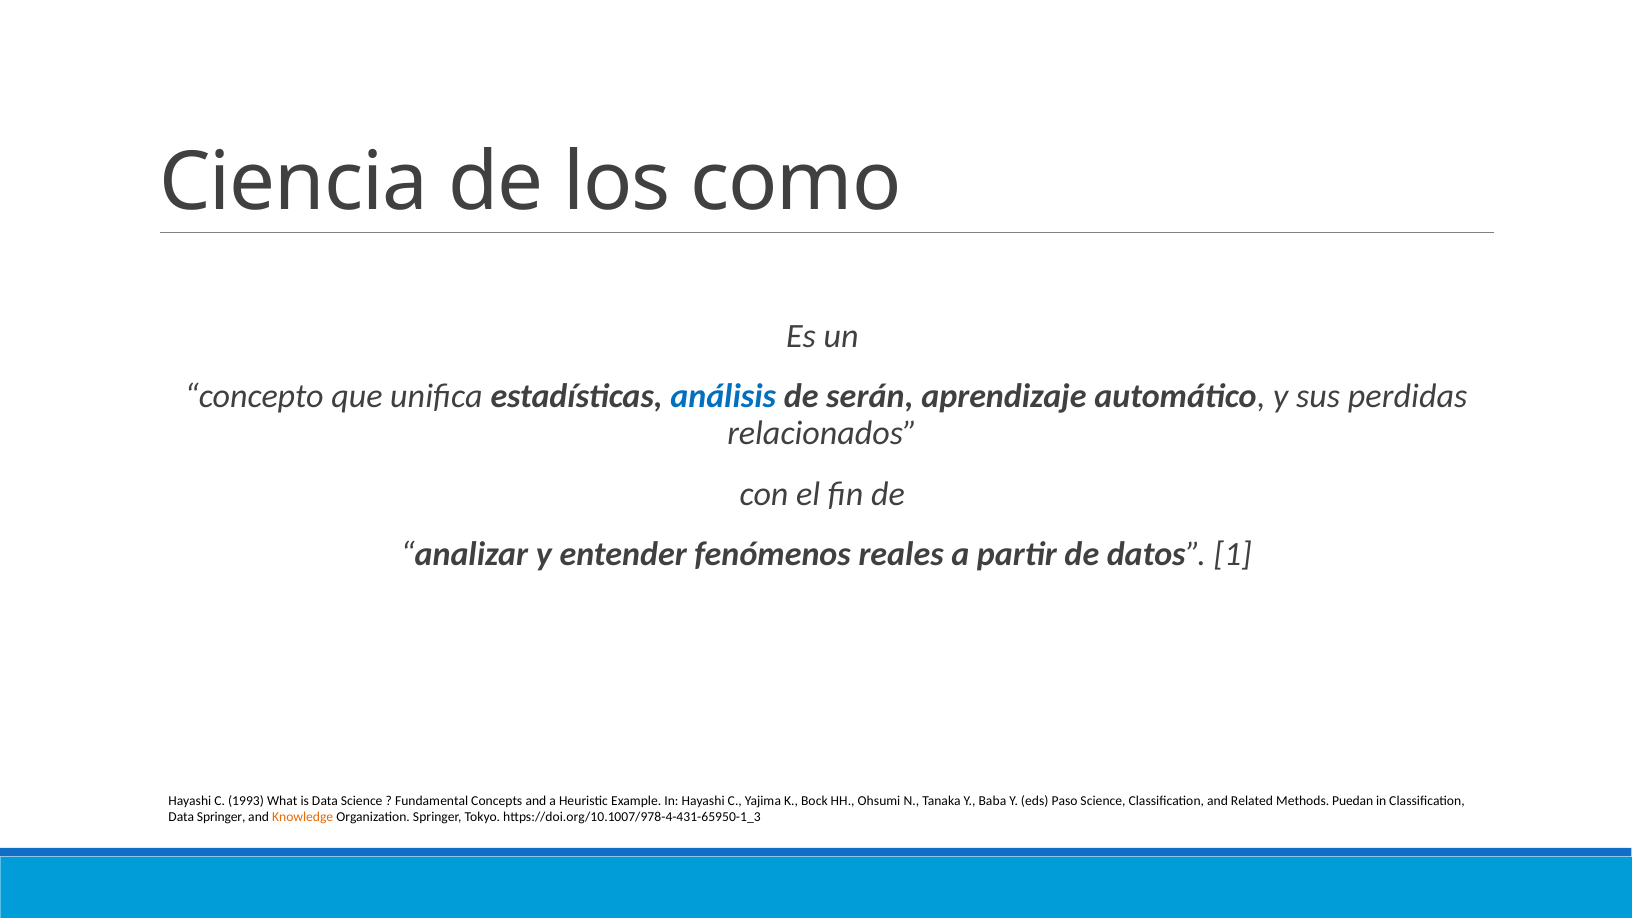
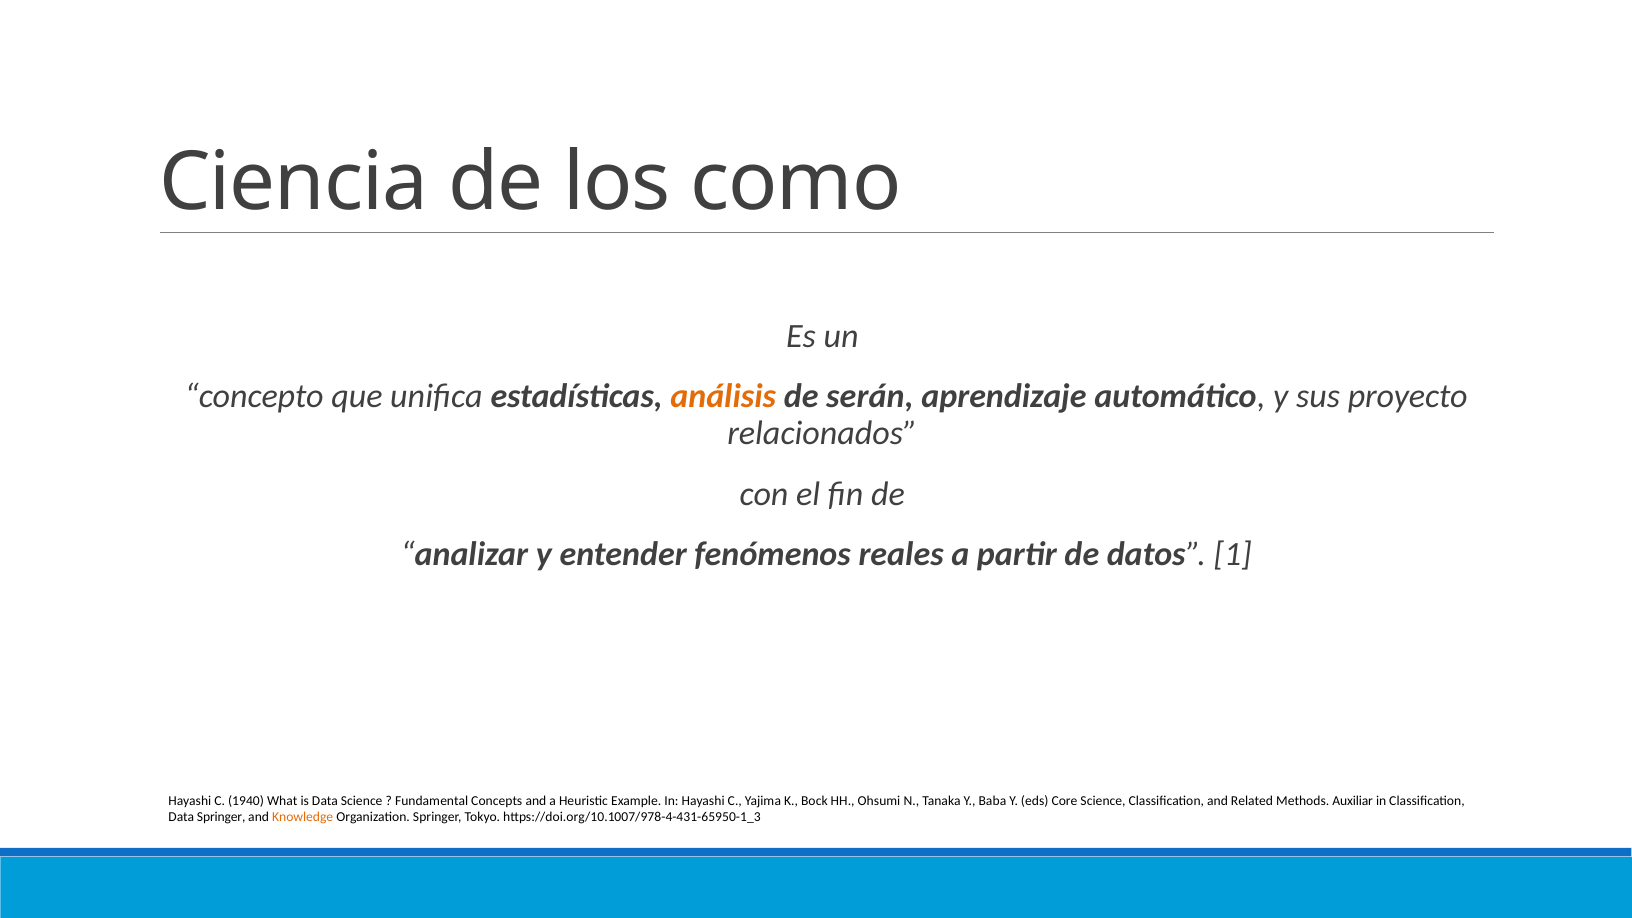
análisis colour: blue -> orange
perdidas: perdidas -> proyecto
1993: 1993 -> 1940
Paso: Paso -> Core
Puedan: Puedan -> Auxiliar
